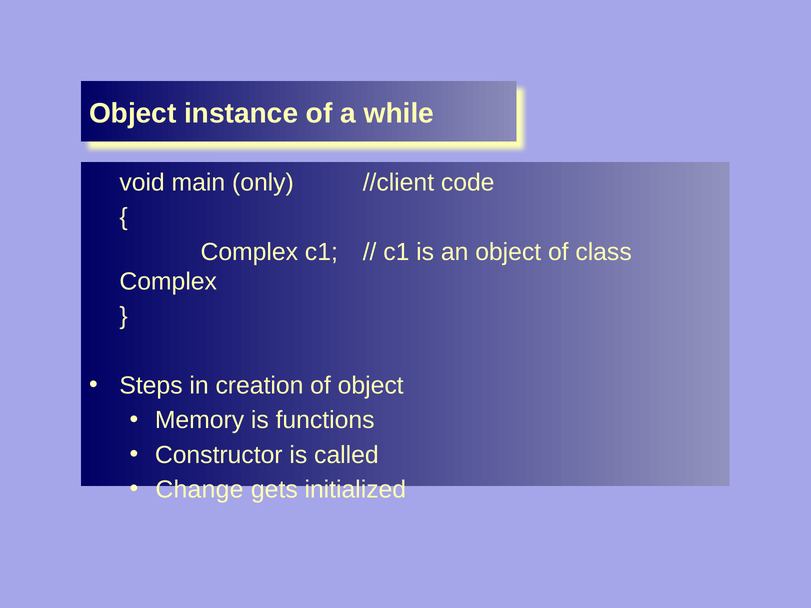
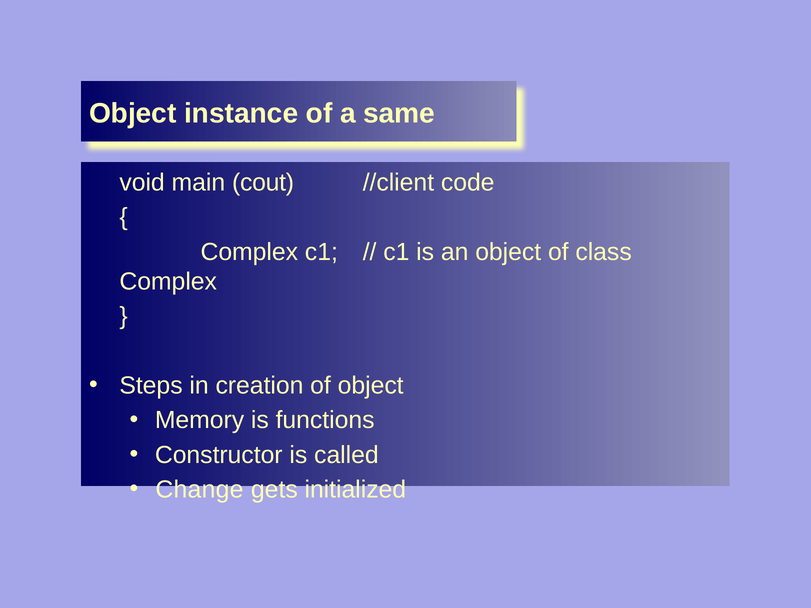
while: while -> same
only: only -> cout
